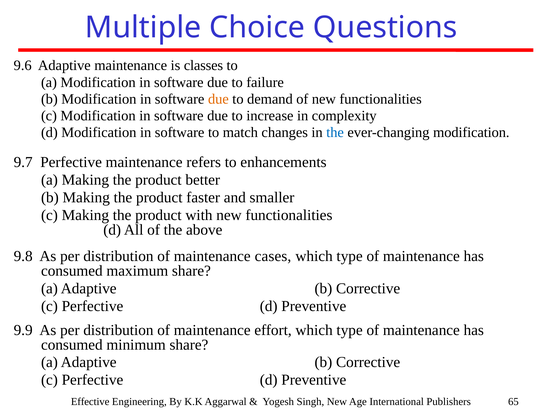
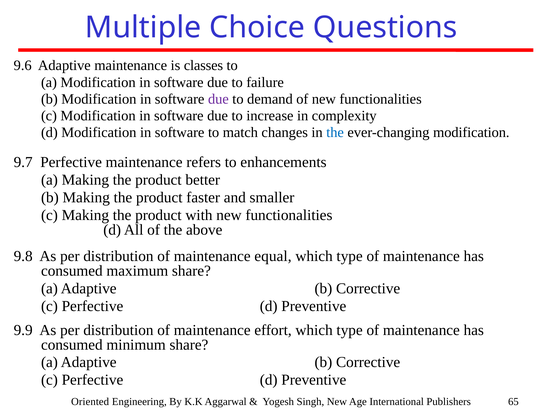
due at (218, 99) colour: orange -> purple
cases: cases -> equal
Effective: Effective -> Oriented
